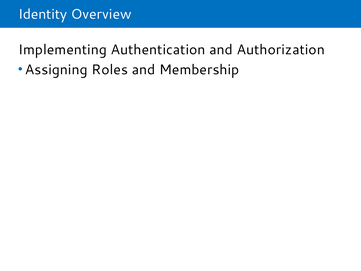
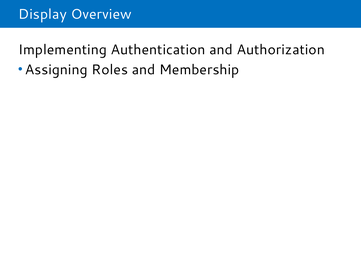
Identity: Identity -> Display
